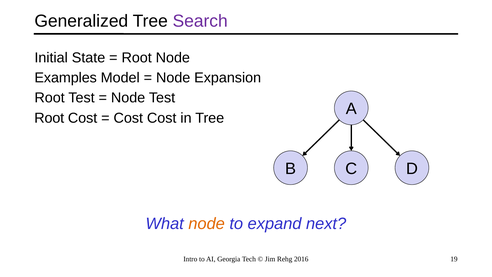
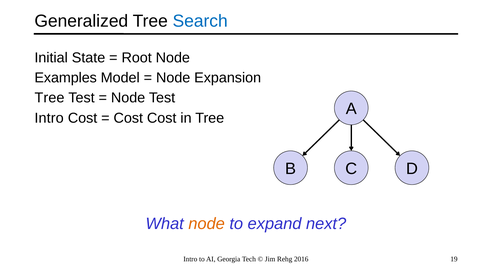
Search colour: purple -> blue
Root at (50, 98): Root -> Tree
Root at (49, 118): Root -> Intro
